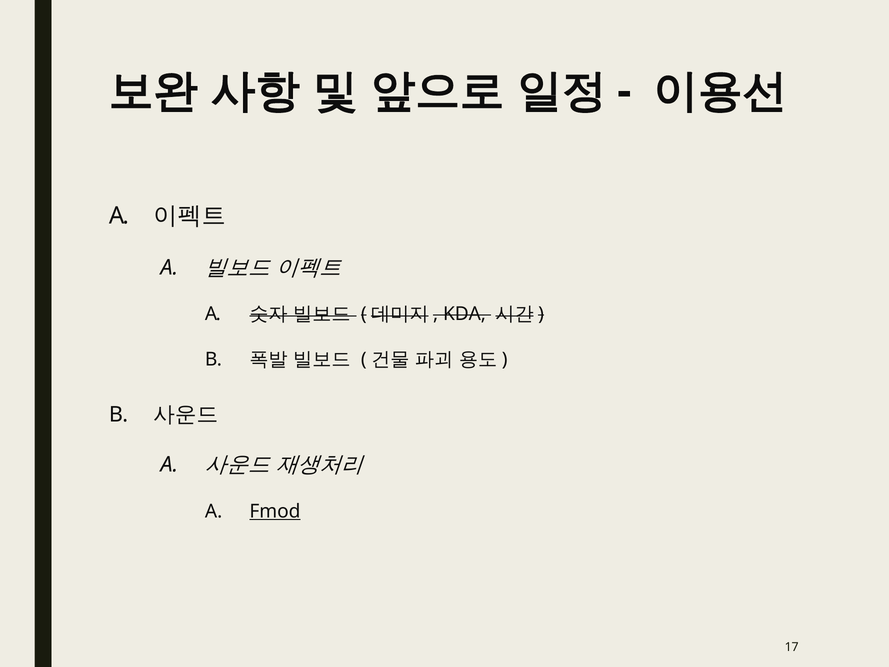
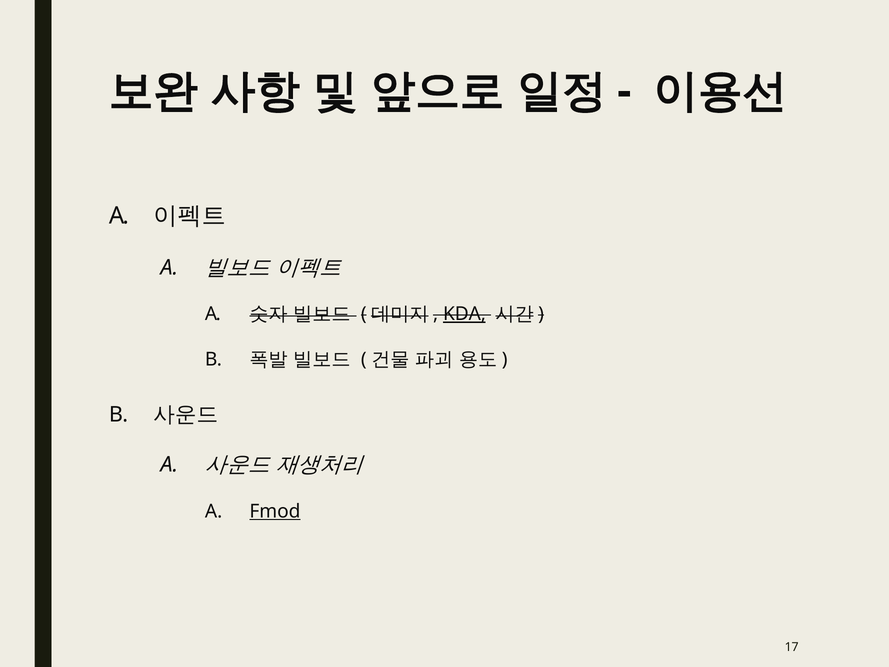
KDA underline: none -> present
